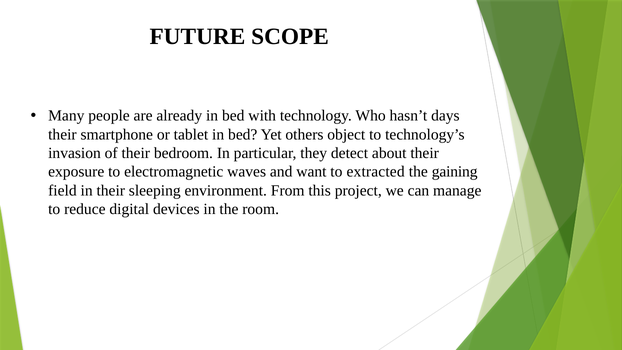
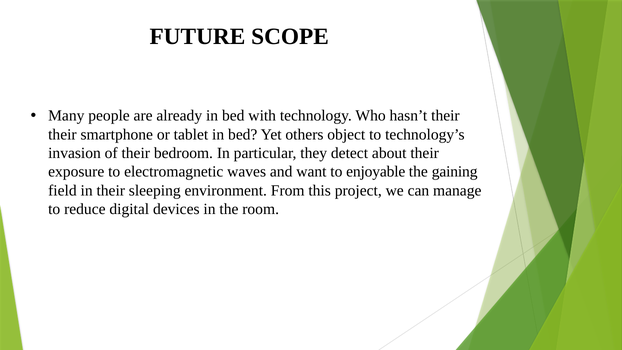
hasn’t days: days -> their
extracted: extracted -> enjoyable
